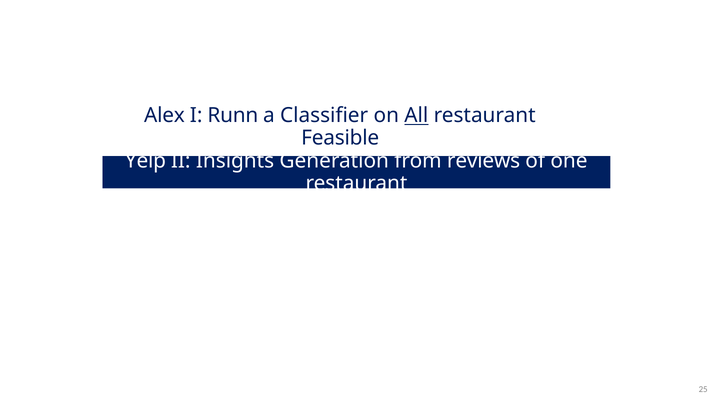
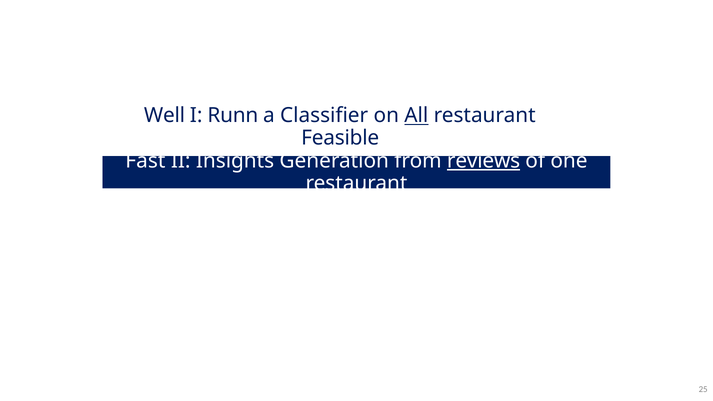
Alex: Alex -> Well
Yelp: Yelp -> Fast
reviews underline: none -> present
